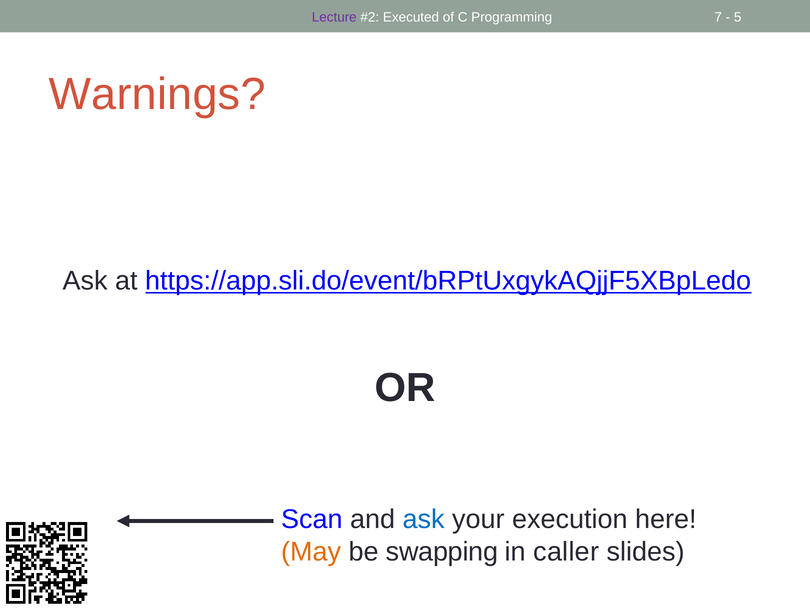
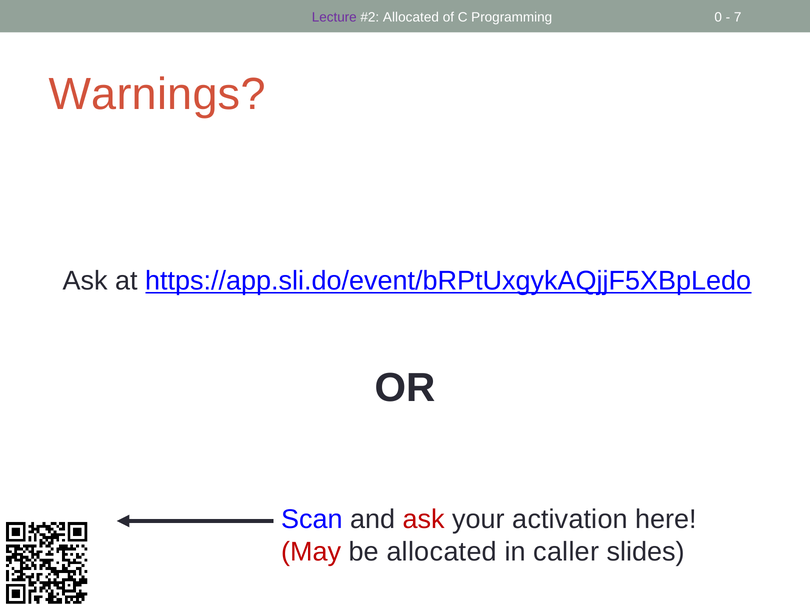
Executed at (411, 17): Executed -> Allocated
7: 7 -> 0
5: 5 -> 7
ask at (424, 519) colour: blue -> red
execution: execution -> activation
May colour: orange -> red
be swapping: swapping -> allocated
